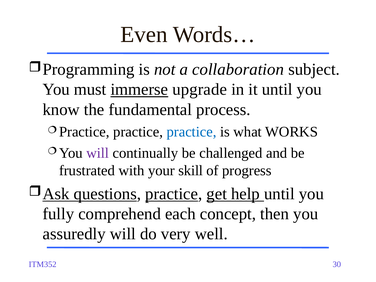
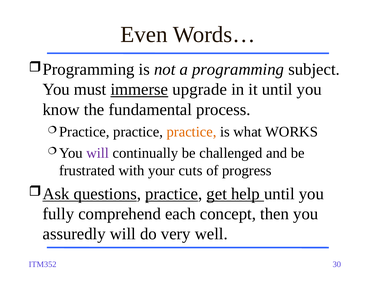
collaboration: collaboration -> programming
practice at (192, 132) colour: blue -> orange
skill: skill -> cuts
